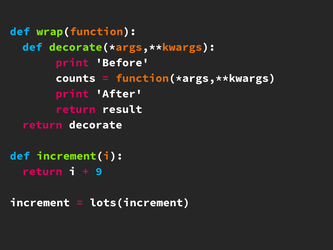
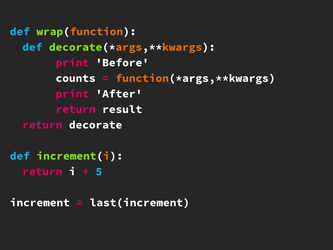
9: 9 -> 5
lots(increment: lots(increment -> last(increment
